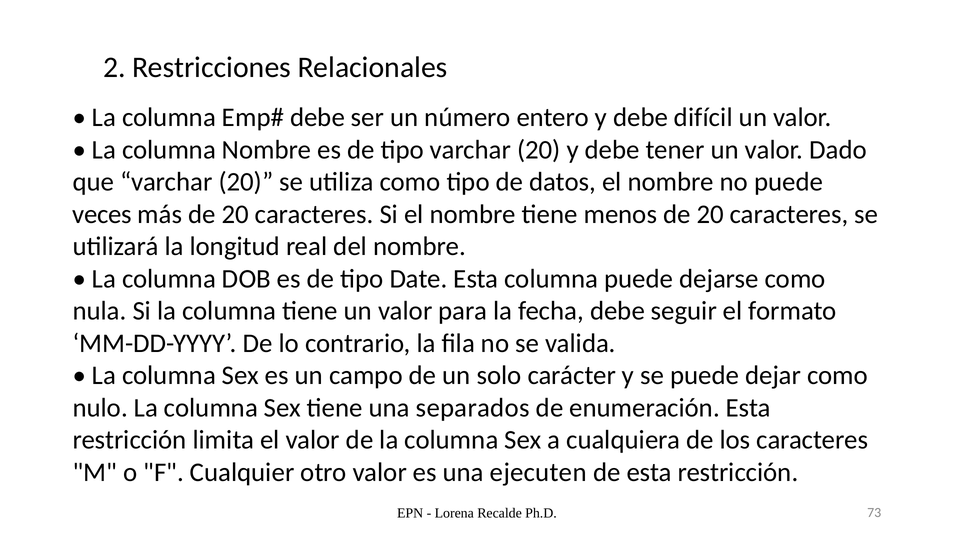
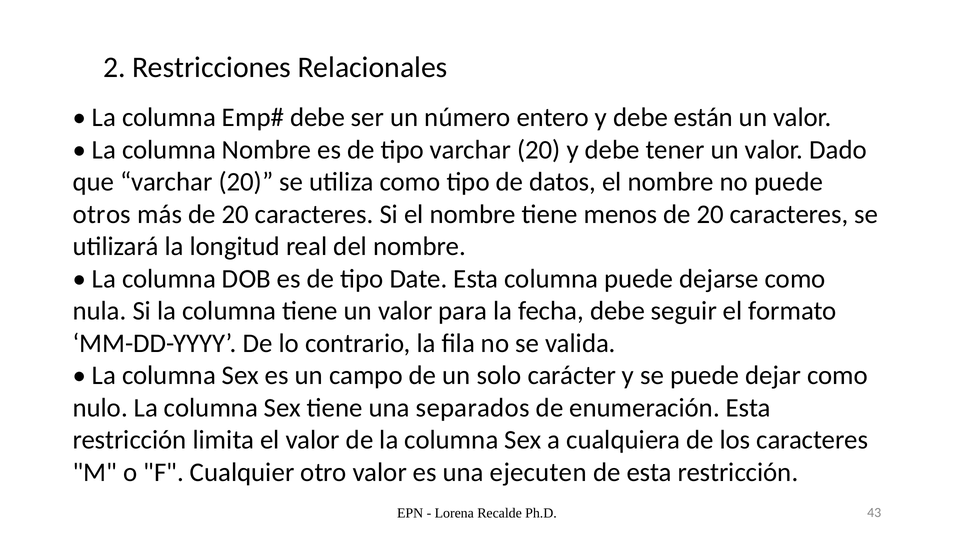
difícil: difícil -> están
veces: veces -> otros
73: 73 -> 43
